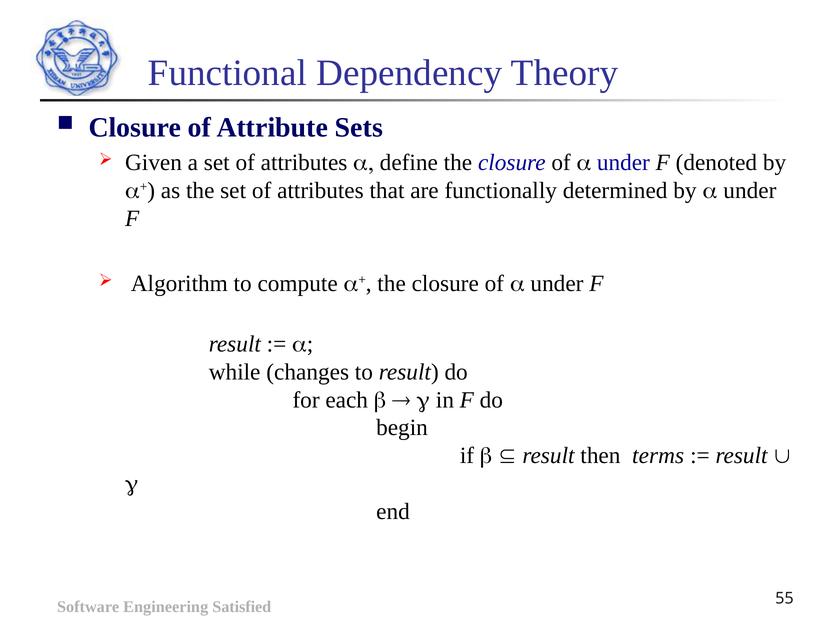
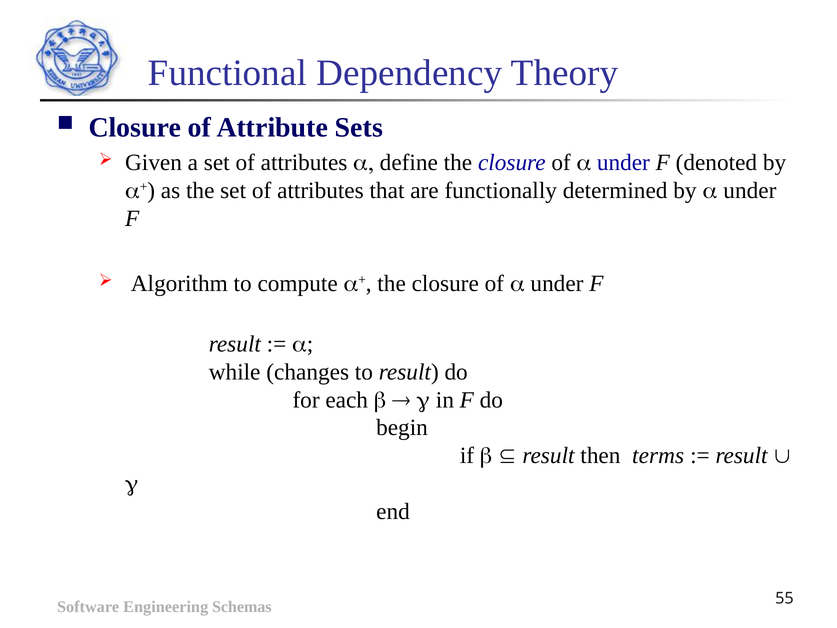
Satisfied: Satisfied -> Schemas
